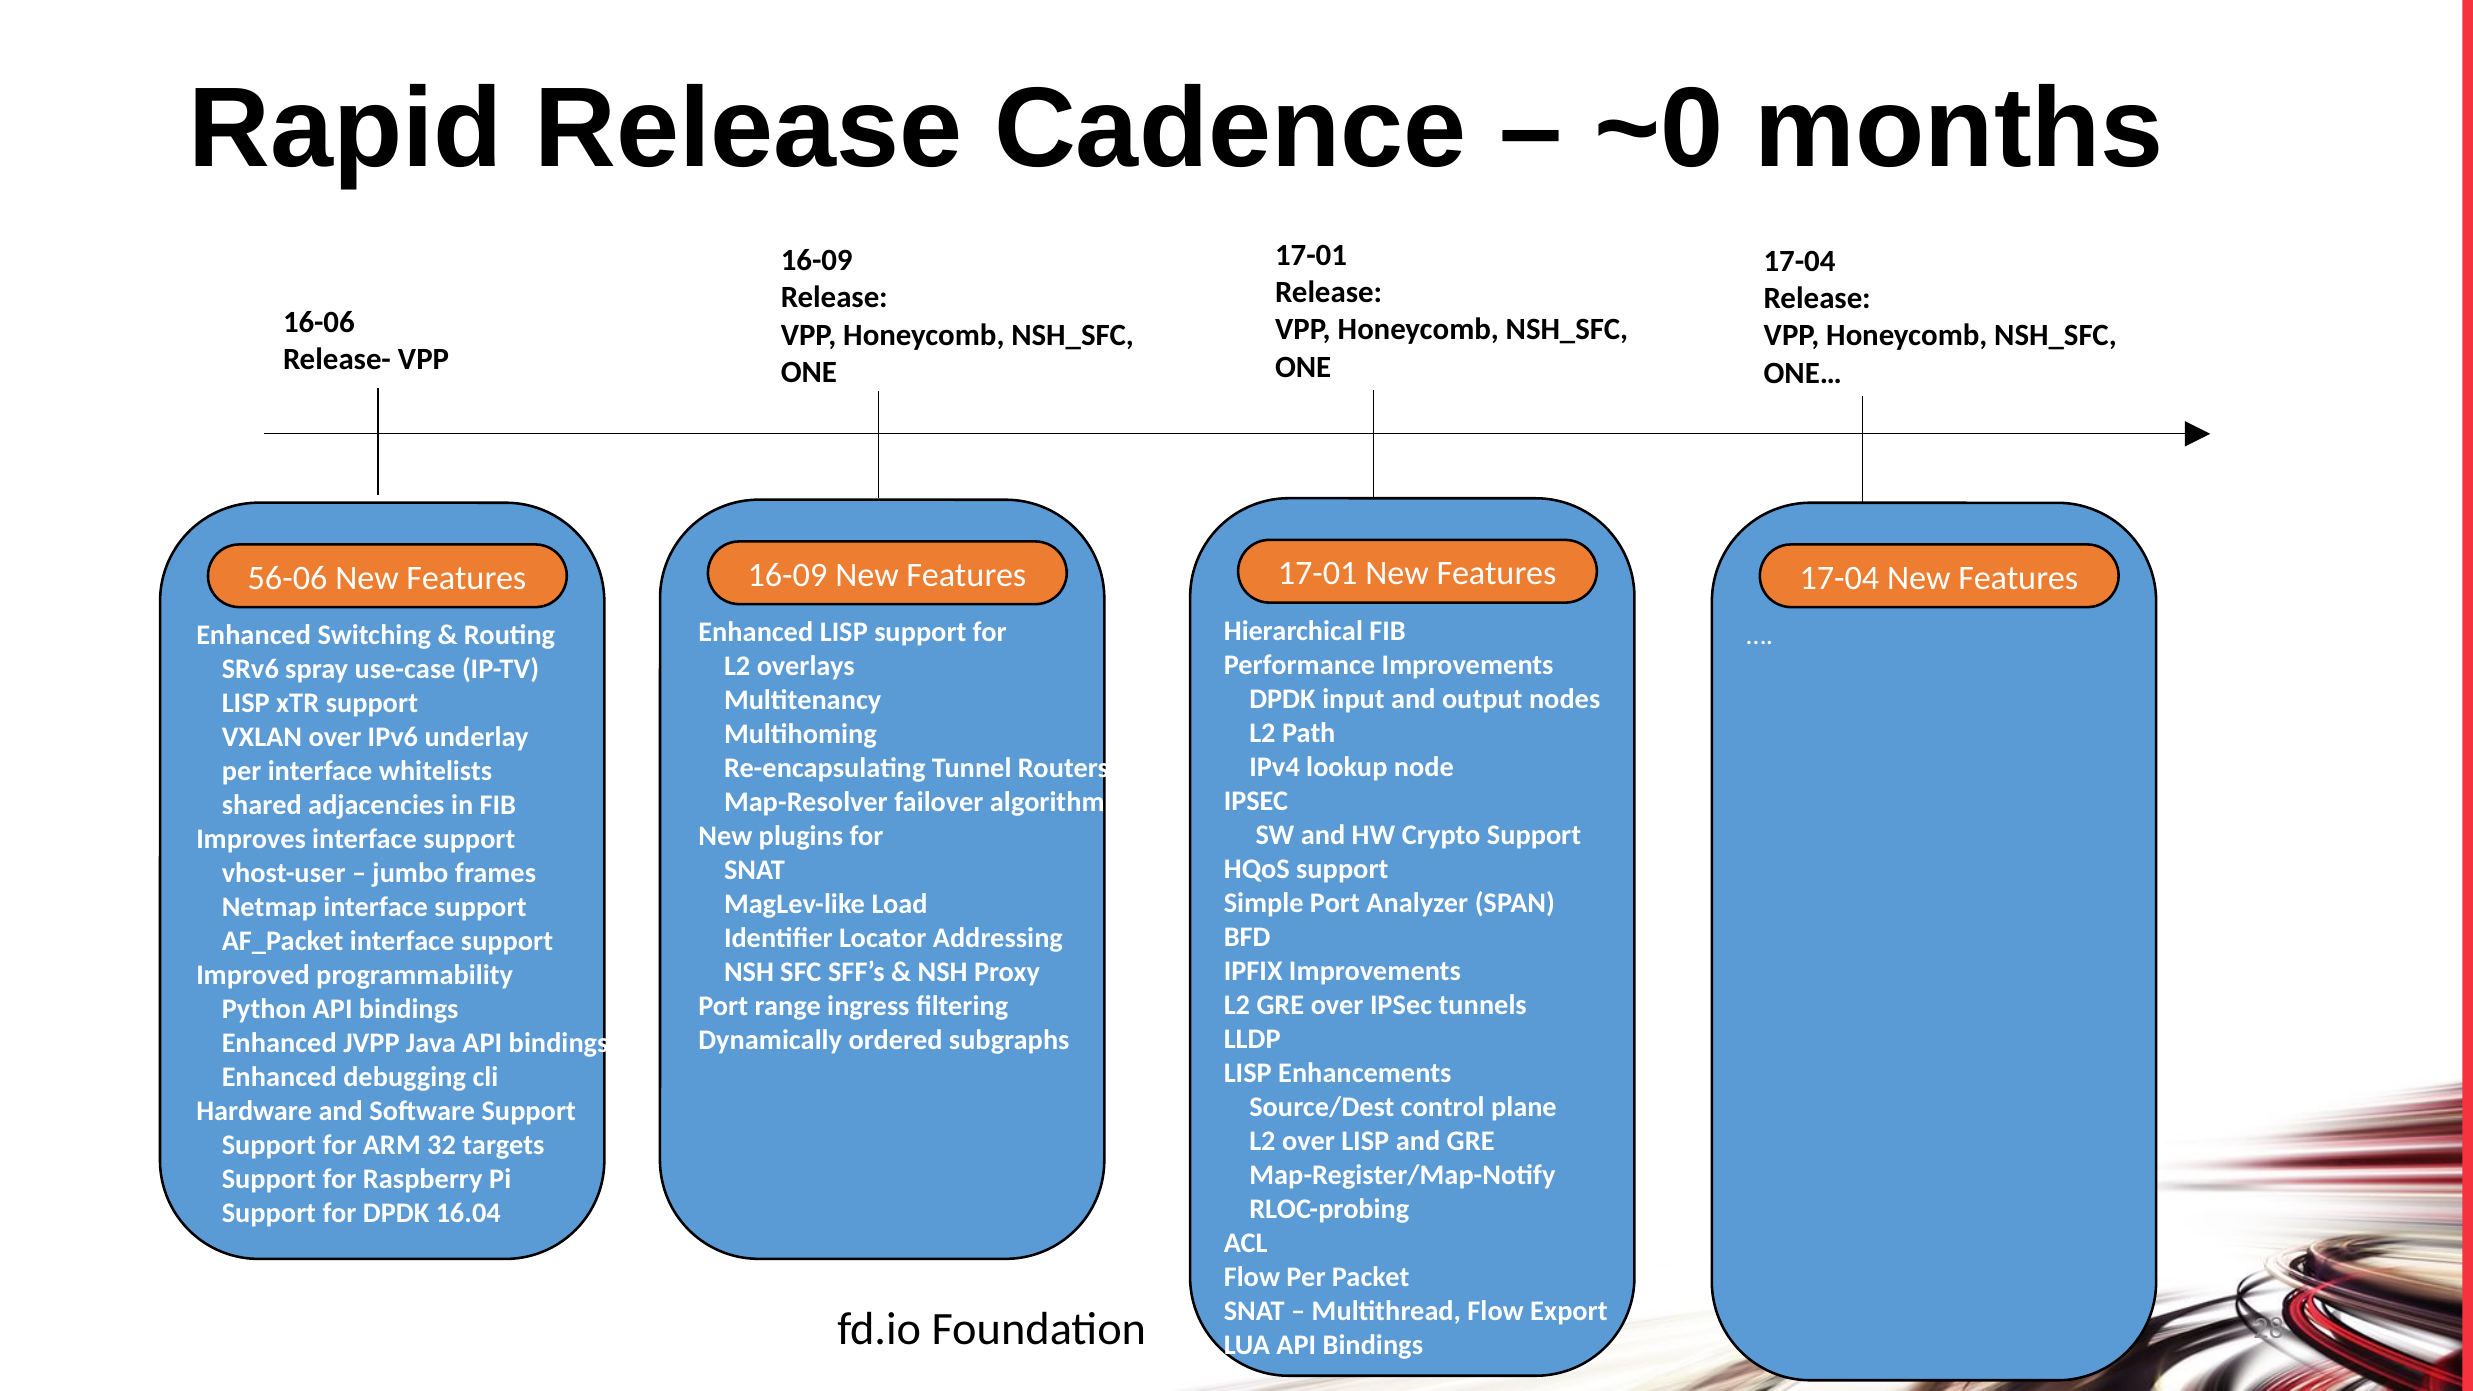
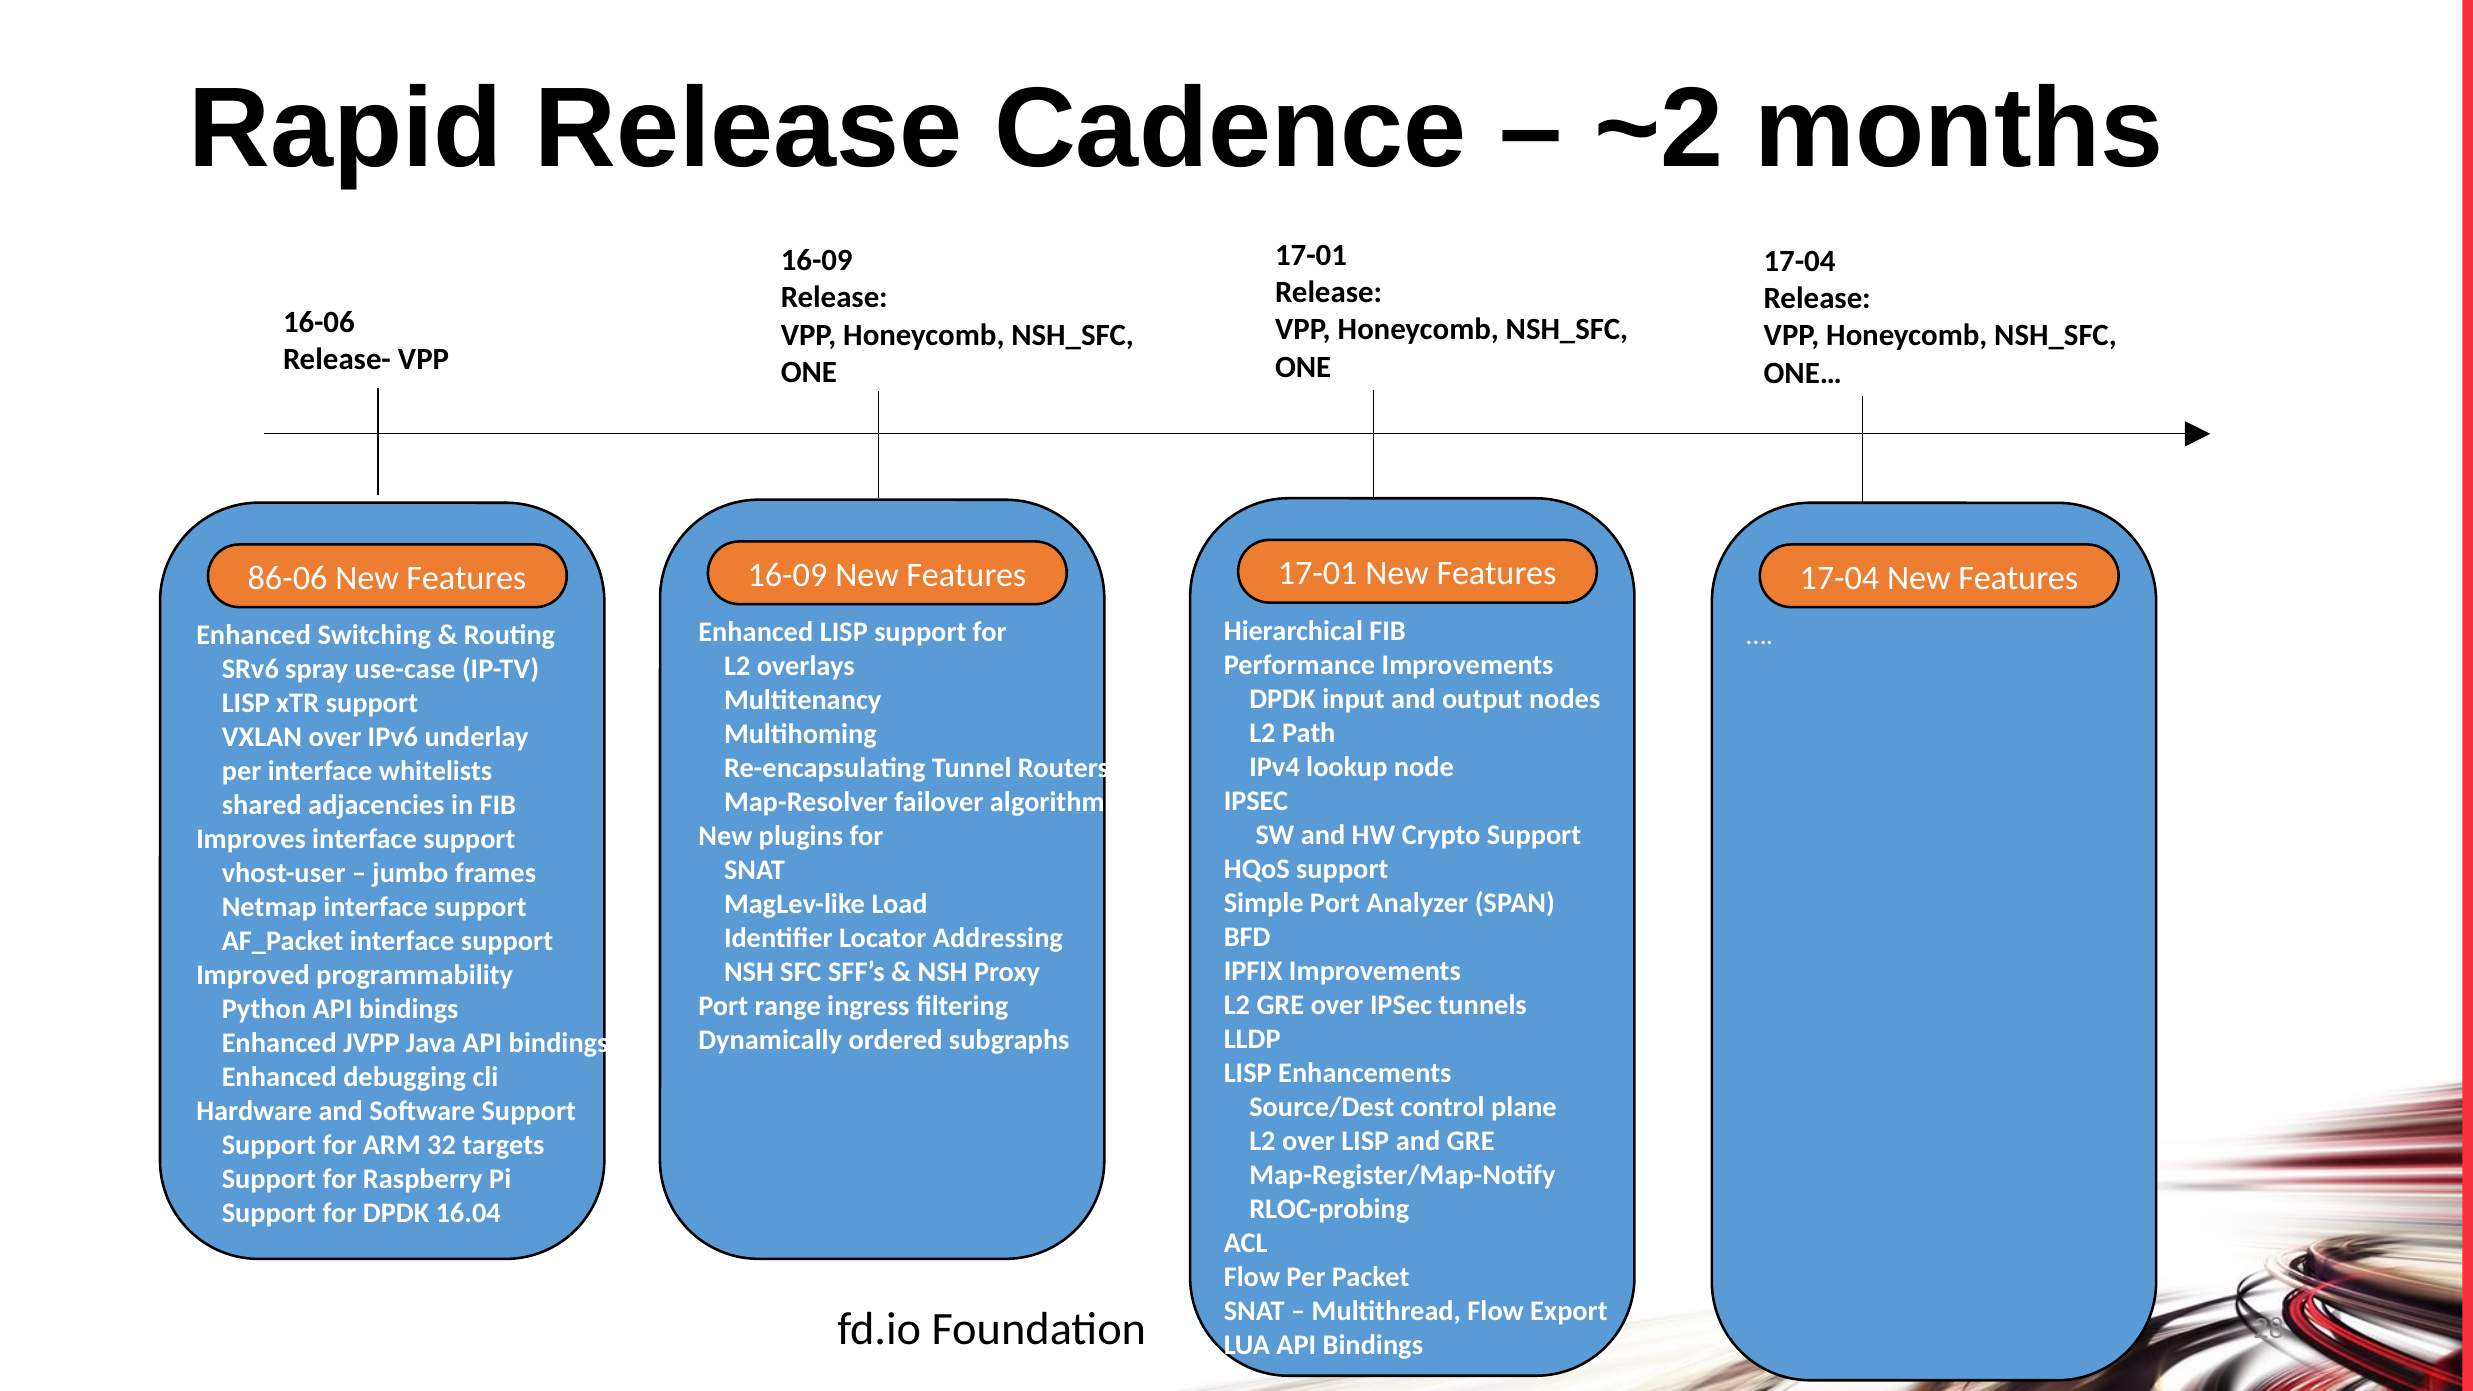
~0: ~0 -> ~2
56-06: 56-06 -> 86-06
